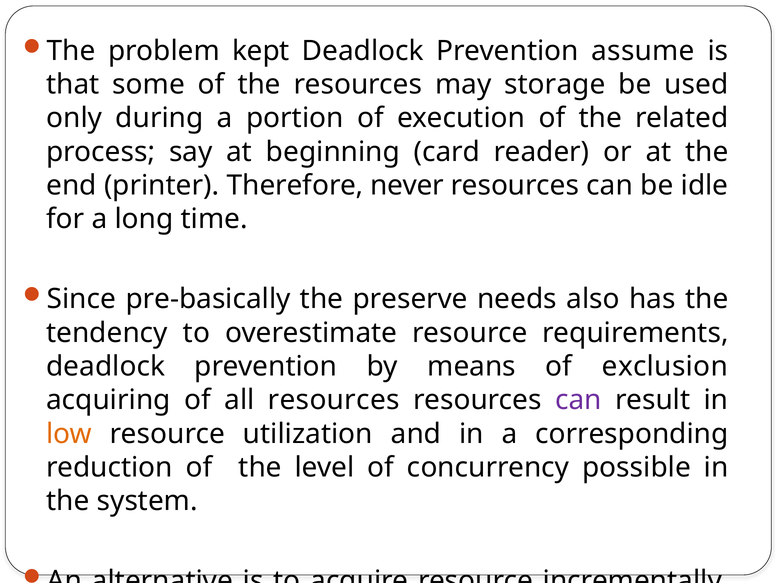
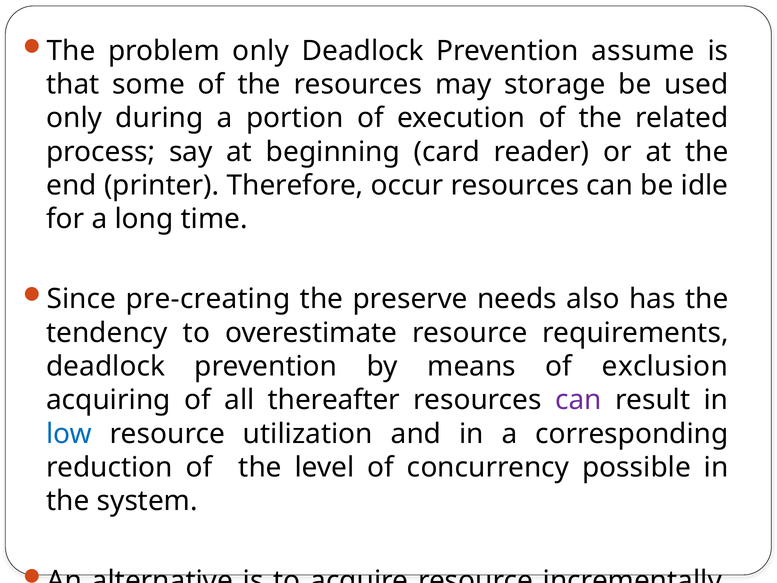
problem kept: kept -> only
never: never -> occur
pre-basically: pre-basically -> pre-creating
of all resources: resources -> thereafter
low colour: orange -> blue
